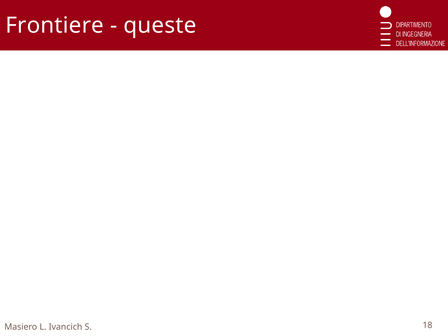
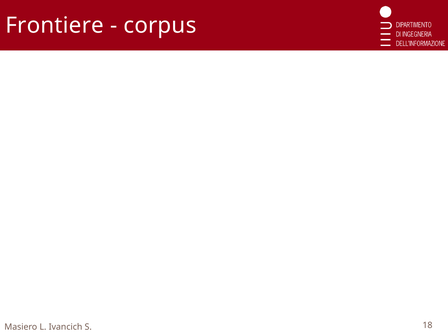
queste: queste -> corpus
